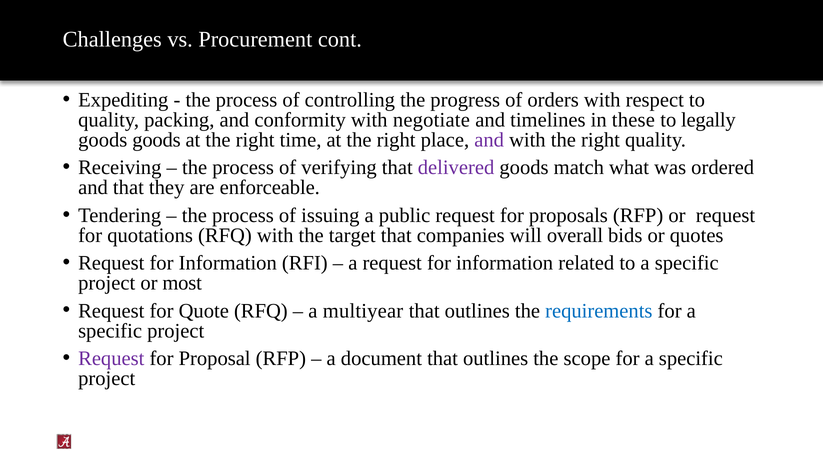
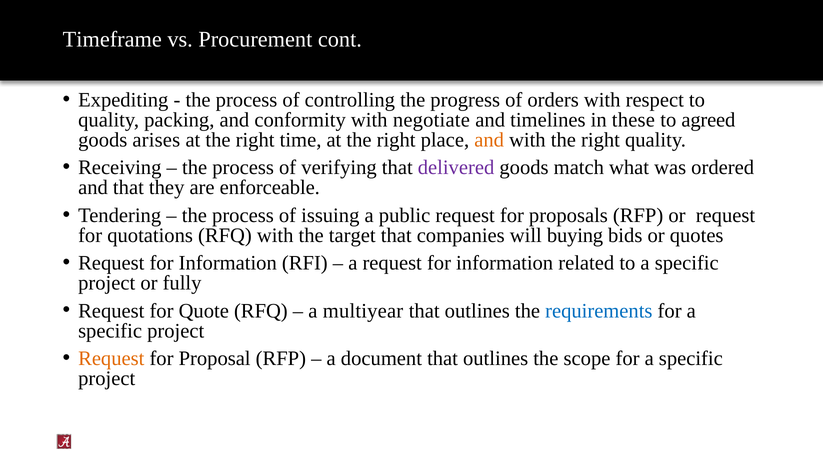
Challenges: Challenges -> Timeframe
legally: legally -> agreed
goods goods: goods -> arises
and at (489, 140) colour: purple -> orange
overall: overall -> buying
most: most -> fully
Request at (111, 358) colour: purple -> orange
